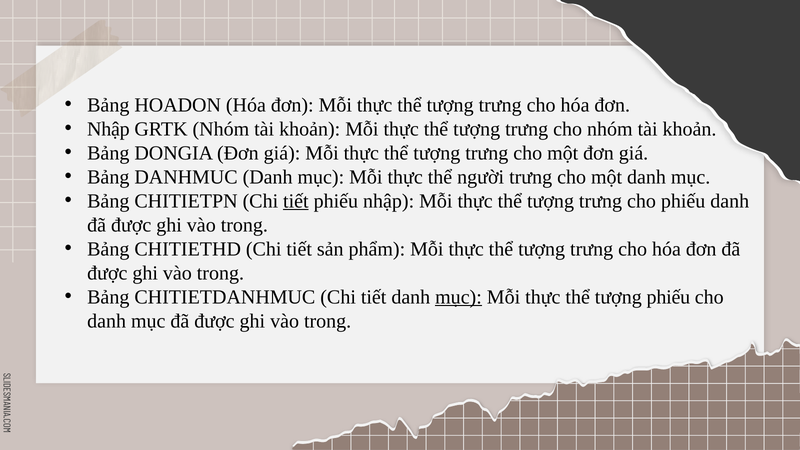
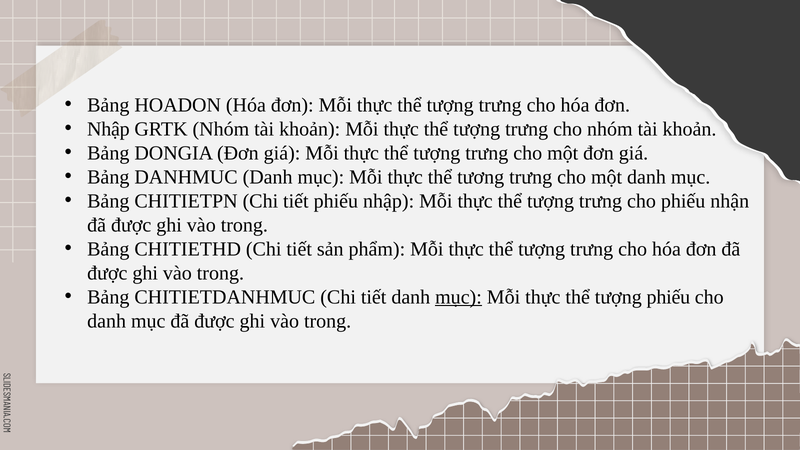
người: người -> tương
tiết at (296, 201) underline: present -> none
phiếu danh: danh -> nhận
